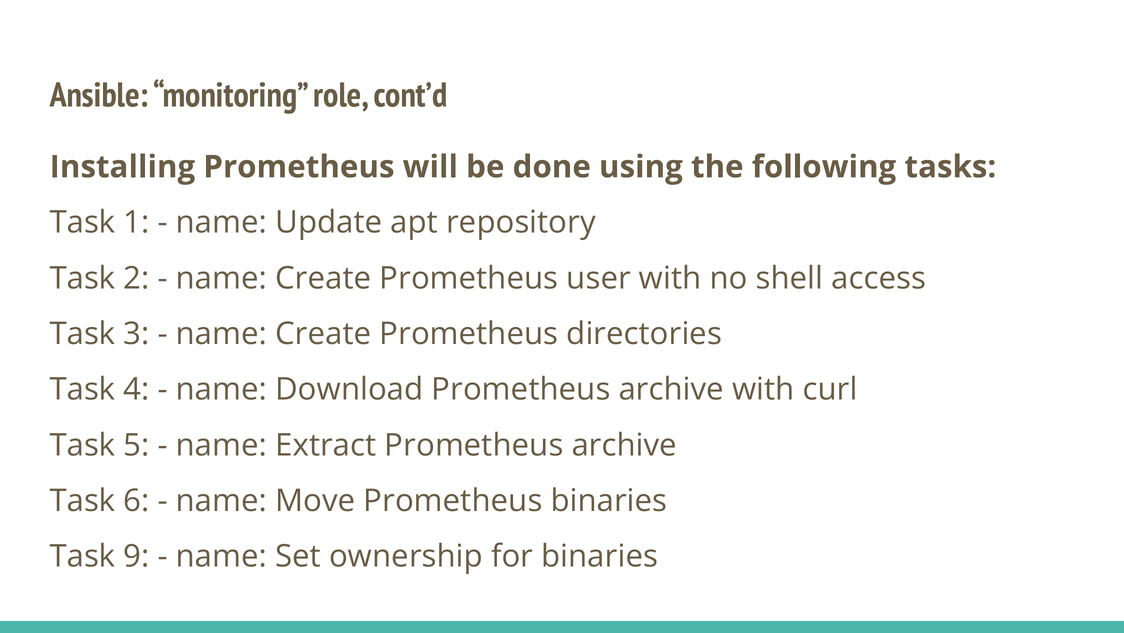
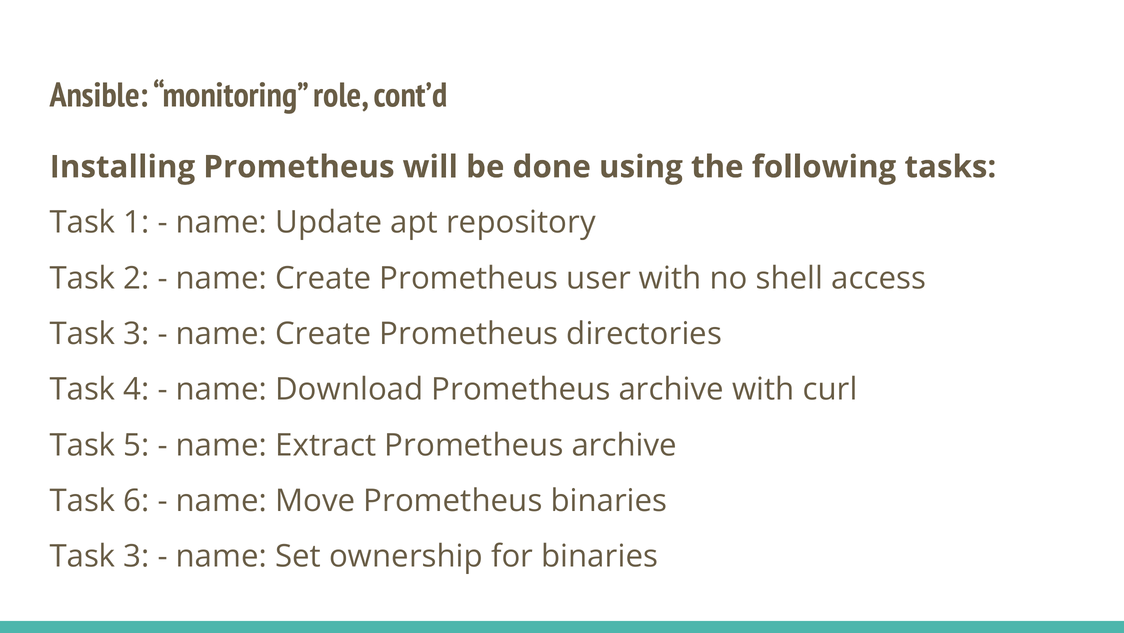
9 at (136, 556): 9 -> 3
